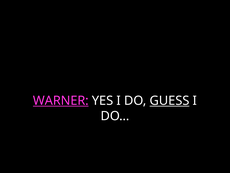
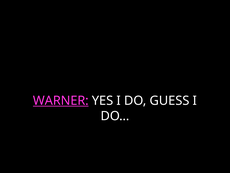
GUESS underline: present -> none
